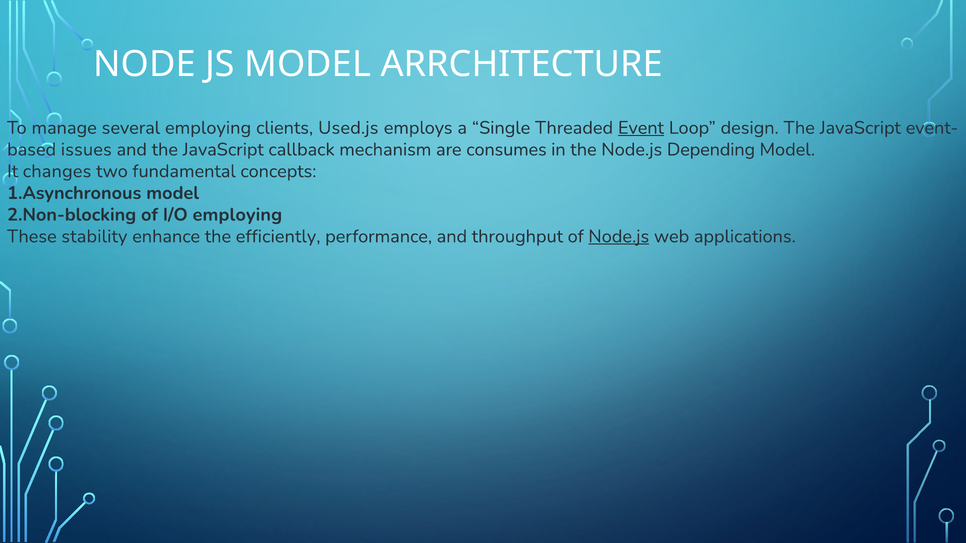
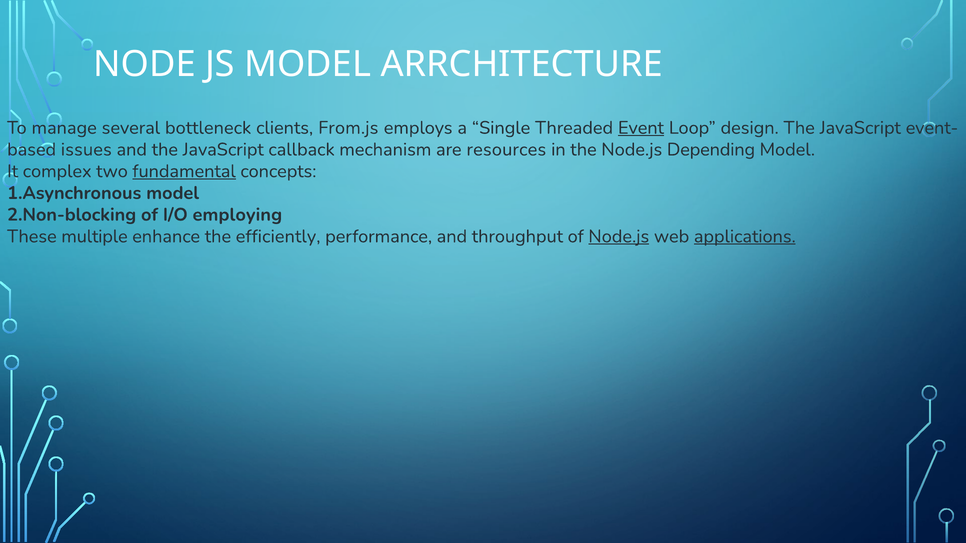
several employing: employing -> bottleneck
Used.js: Used.js -> From.js
consumes: consumes -> resources
changes: changes -> complex
fundamental underline: none -> present
stability: stability -> multiple
applications underline: none -> present
